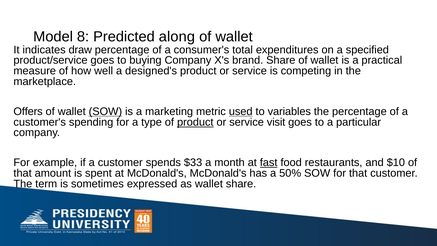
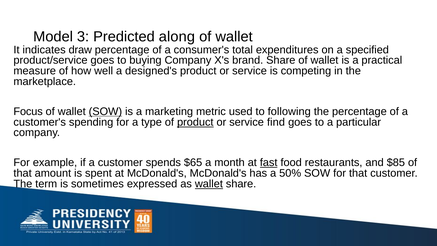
8: 8 -> 3
Offers: Offers -> Focus
used underline: present -> none
variables: variables -> following
visit: visit -> find
$33: $33 -> $65
$10: $10 -> $85
wallet at (209, 184) underline: none -> present
